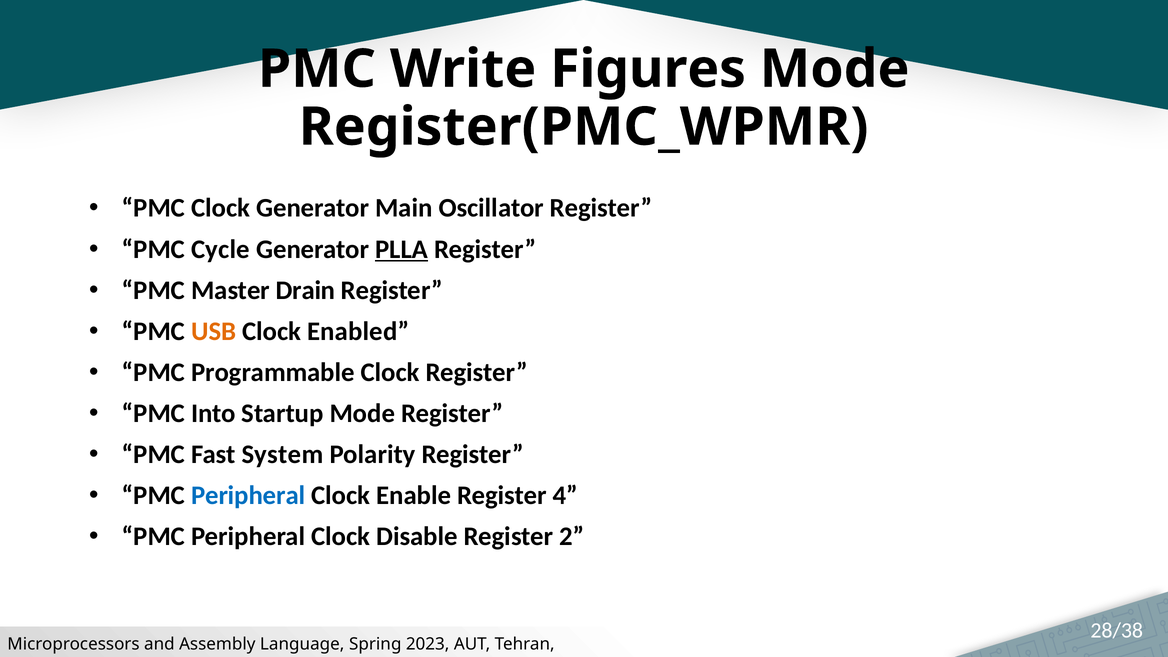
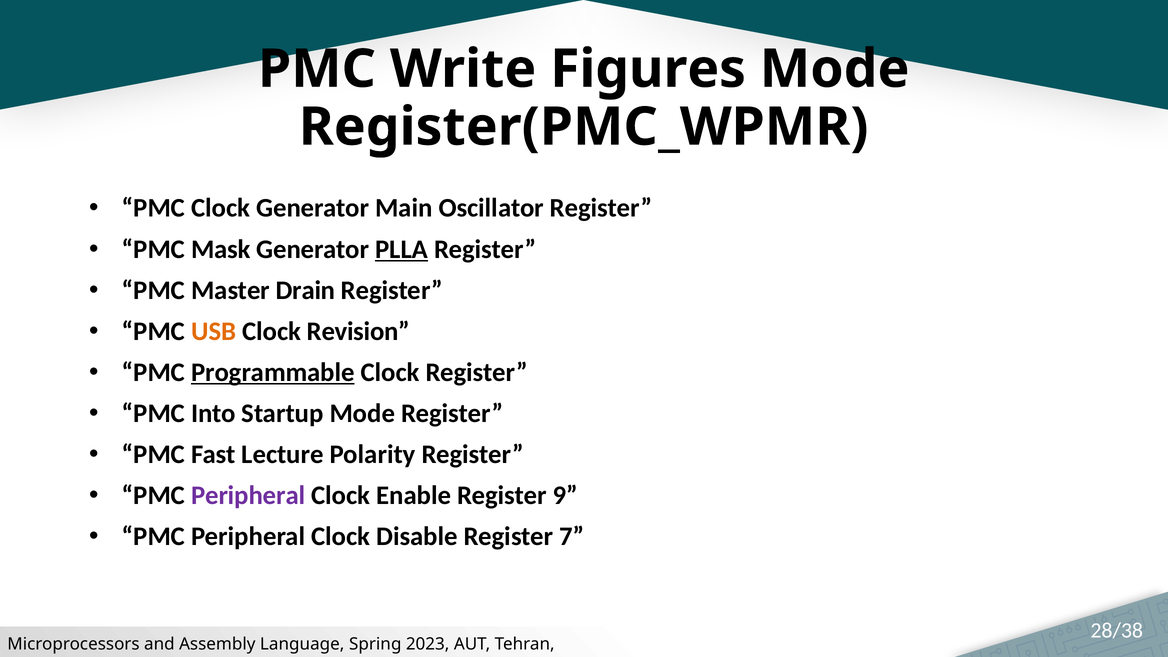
Cycle: Cycle -> Mask
Enabled: Enabled -> Revision
Programmable underline: none -> present
System: System -> Lecture
Peripheral at (248, 495) colour: blue -> purple
4: 4 -> 9
2: 2 -> 7
